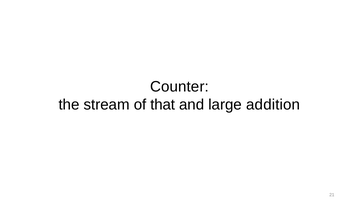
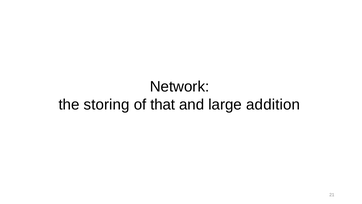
Counter: Counter -> Network
stream: stream -> storing
